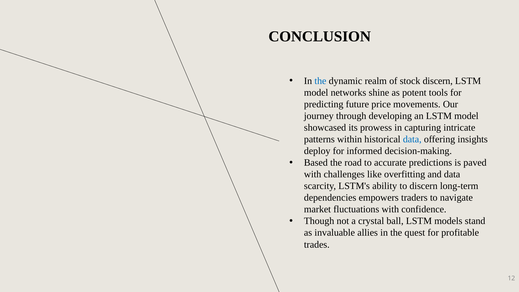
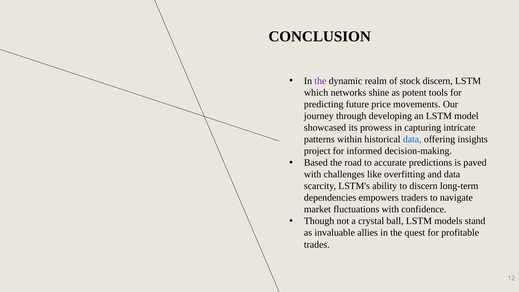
the at (320, 81) colour: blue -> purple
model at (316, 93): model -> which
deploy: deploy -> project
